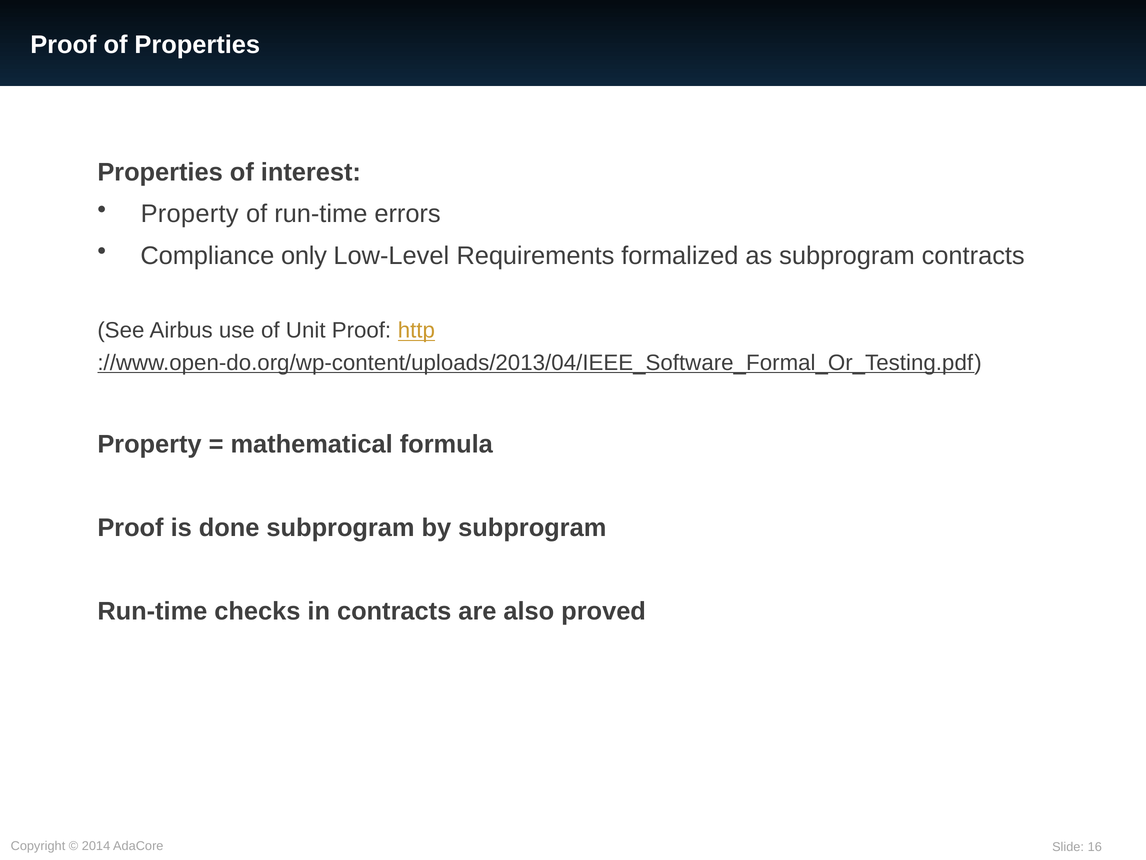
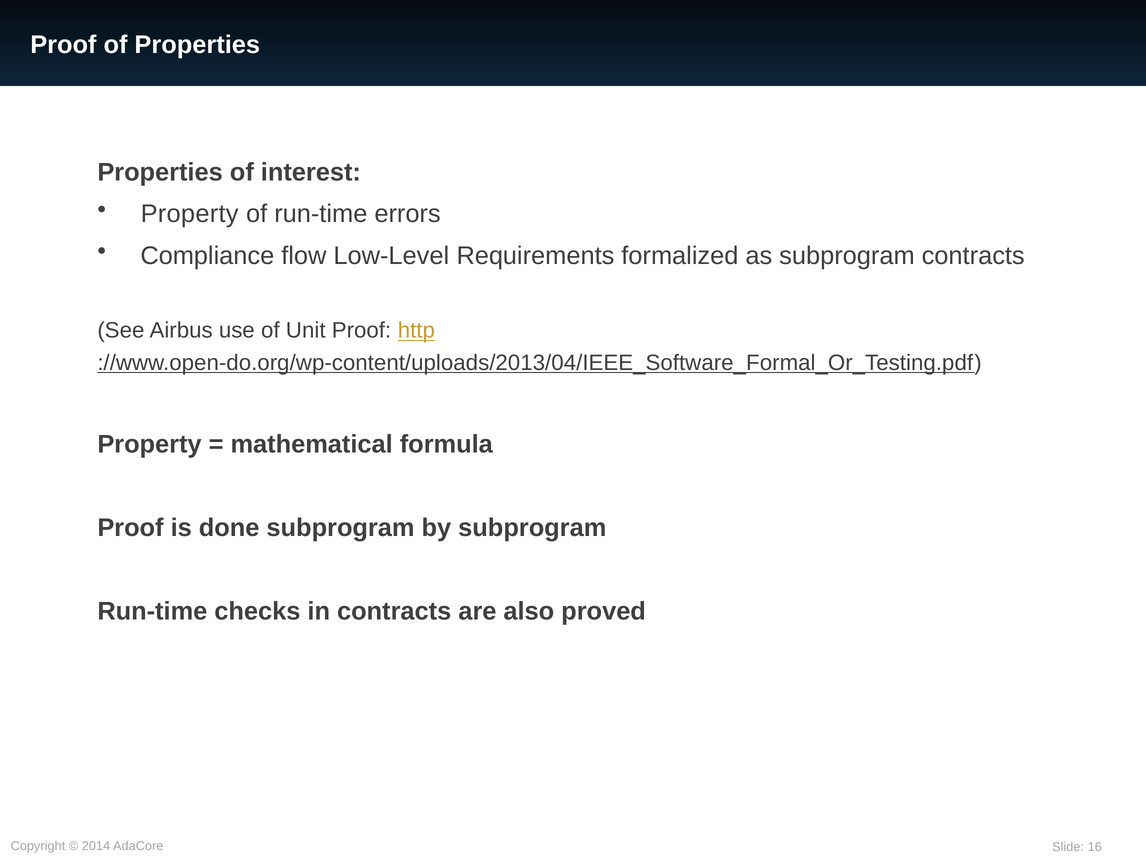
only: only -> flow
